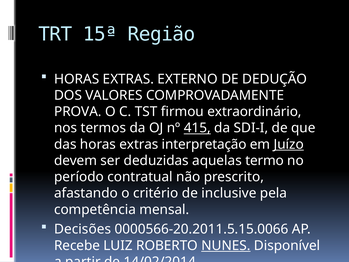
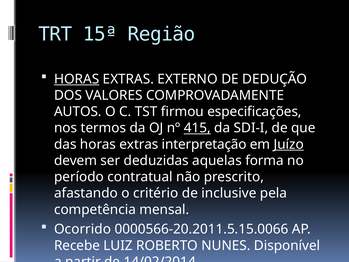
HORAS at (77, 79) underline: none -> present
PROVA: PROVA -> AUTOS
extraordinário: extraordinário -> especificações
termo: termo -> forma
Decisões: Decisões -> Ocorrido
NUNES underline: present -> none
